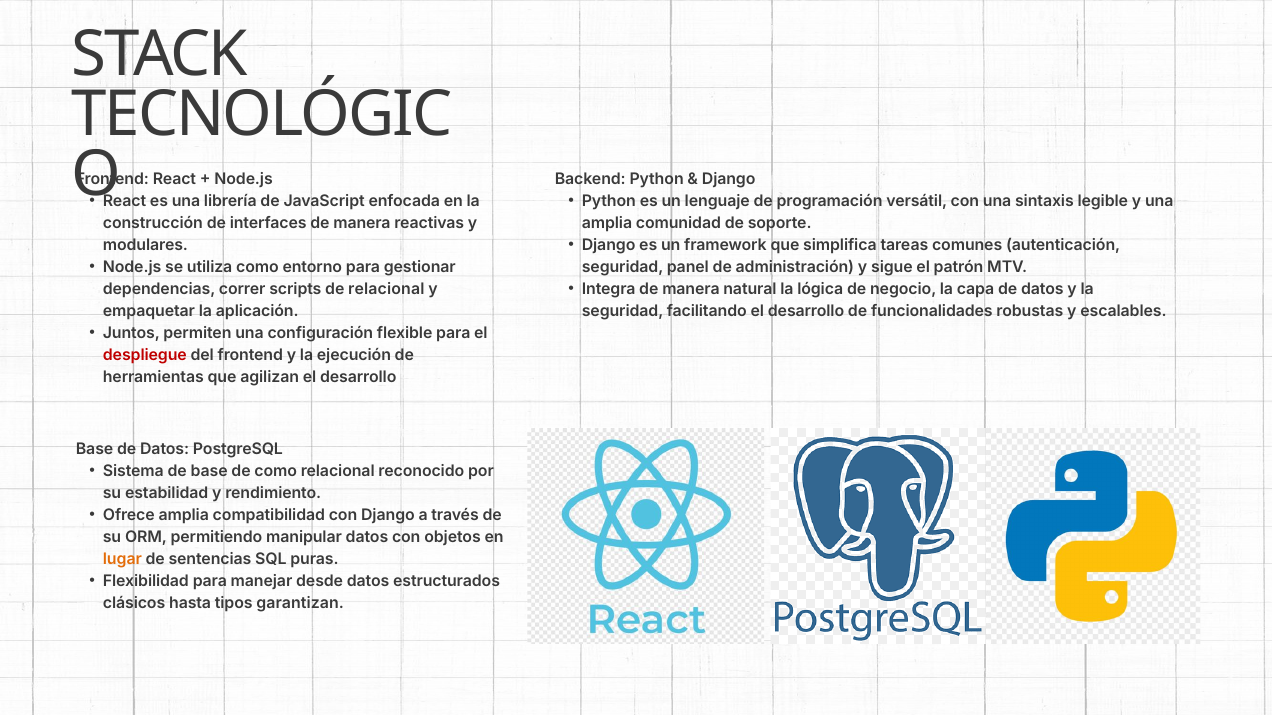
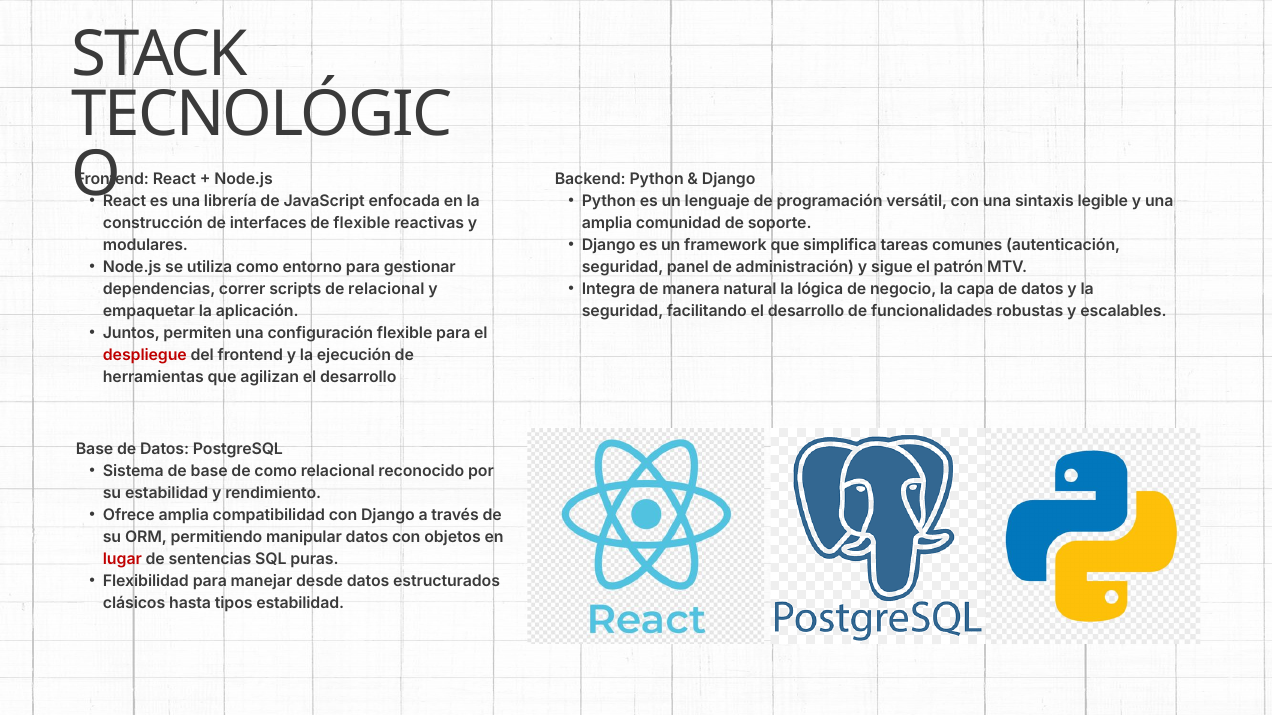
interfaces de manera: manera -> flexible
lugar colour: orange -> red
tipos garantizan: garantizan -> estabilidad
